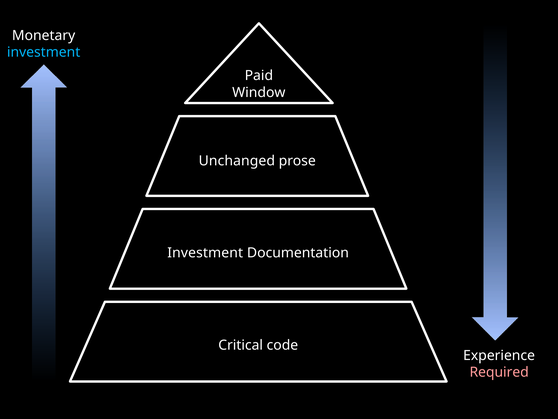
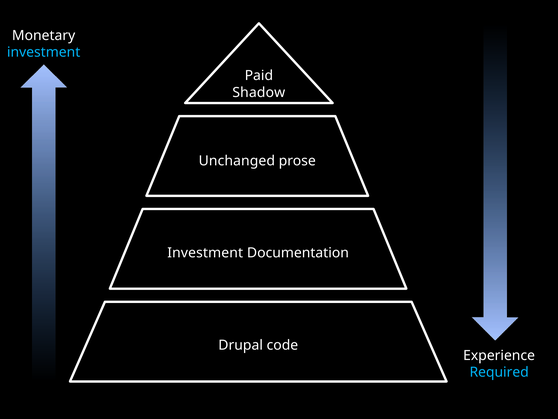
Window: Window -> Shadow
Critical: Critical -> Drupal
Required colour: pink -> light blue
